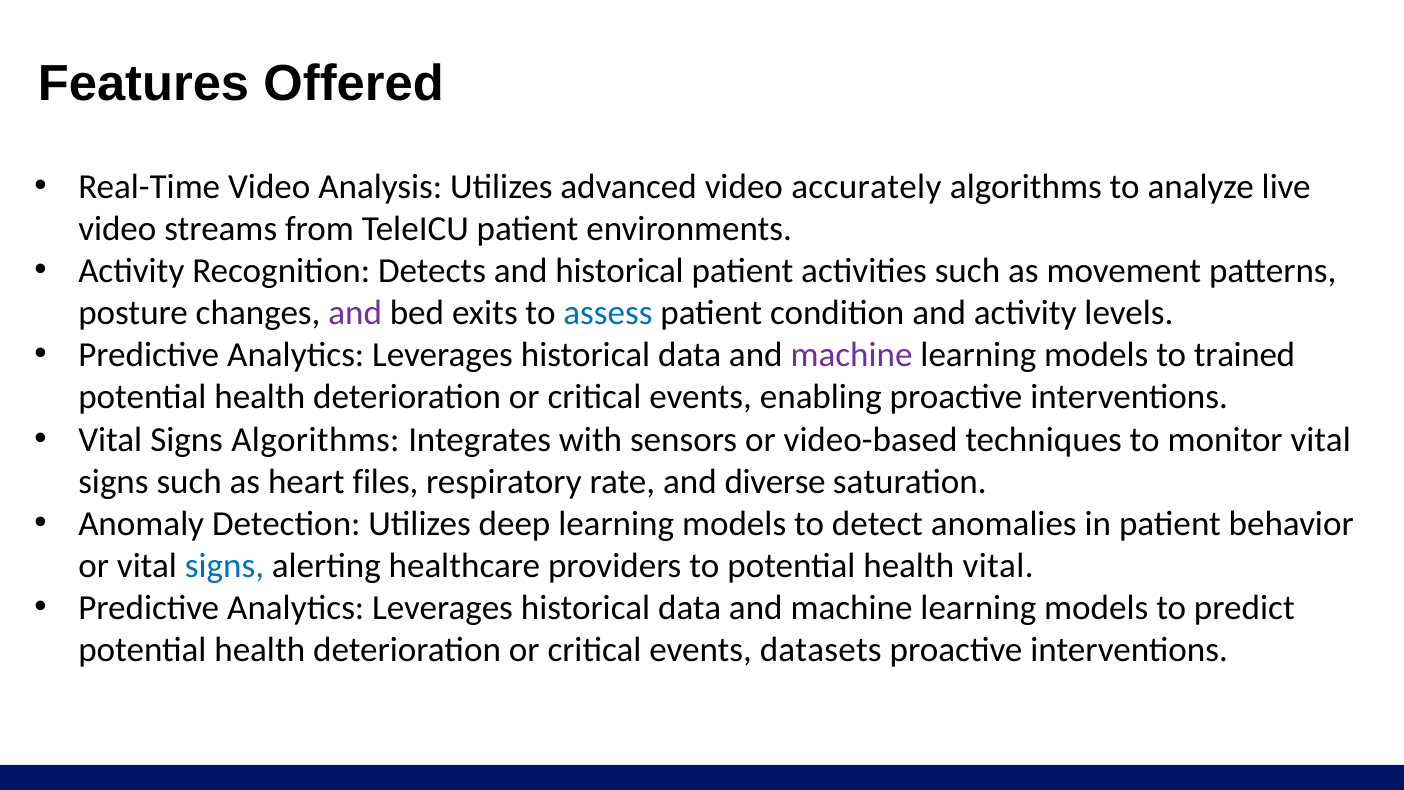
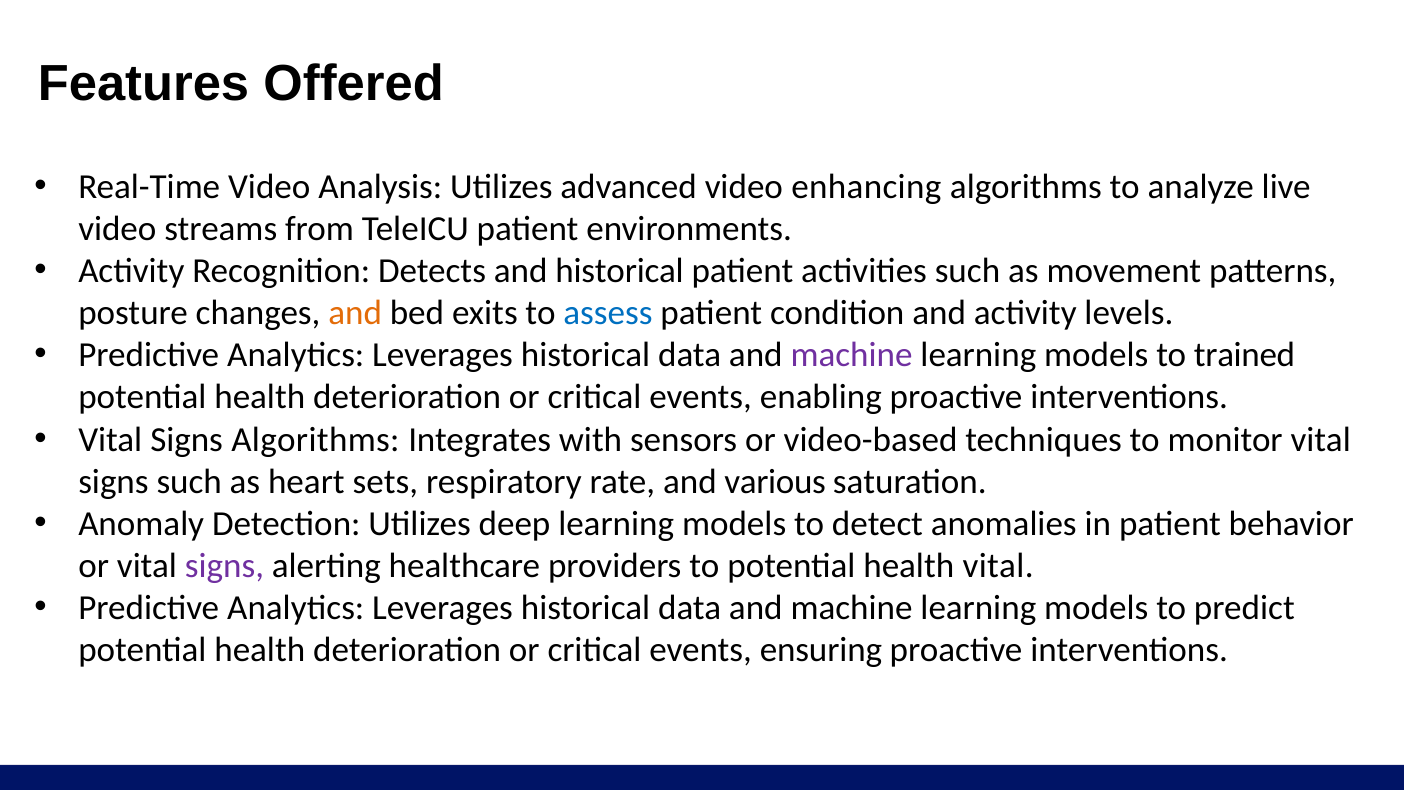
accurately: accurately -> enhancing
and at (355, 313) colour: purple -> orange
files: files -> sets
diverse: diverse -> various
signs at (224, 566) colour: blue -> purple
datasets: datasets -> ensuring
